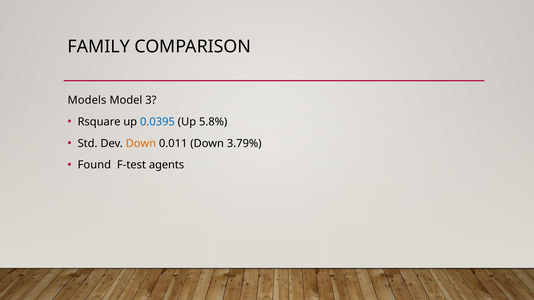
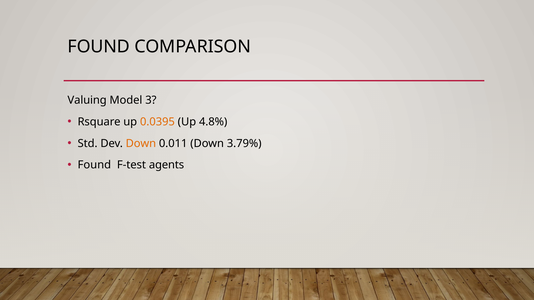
FAMILY at (99, 47): FAMILY -> FOUND
Models: Models -> Valuing
0.0395 colour: blue -> orange
5.8%: 5.8% -> 4.8%
